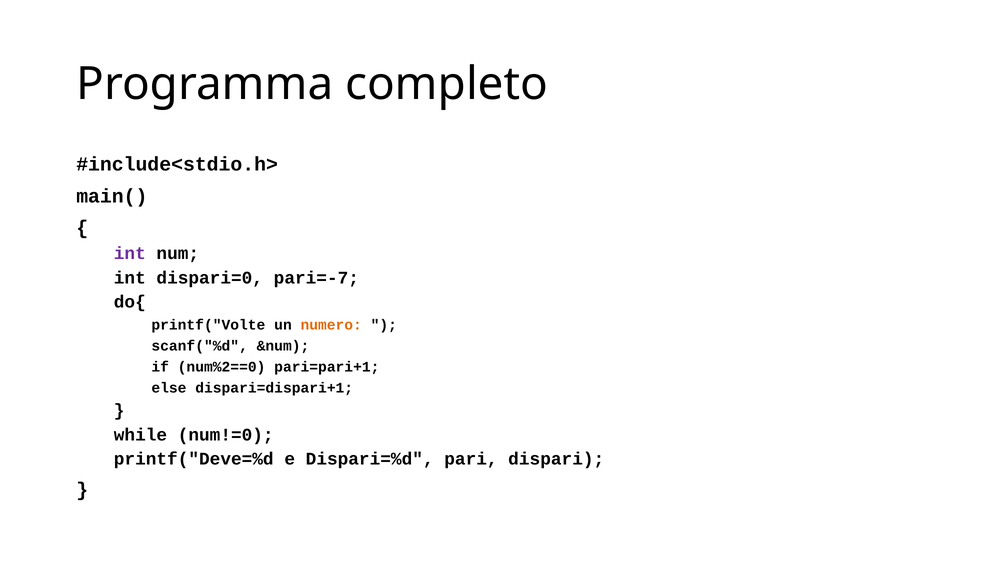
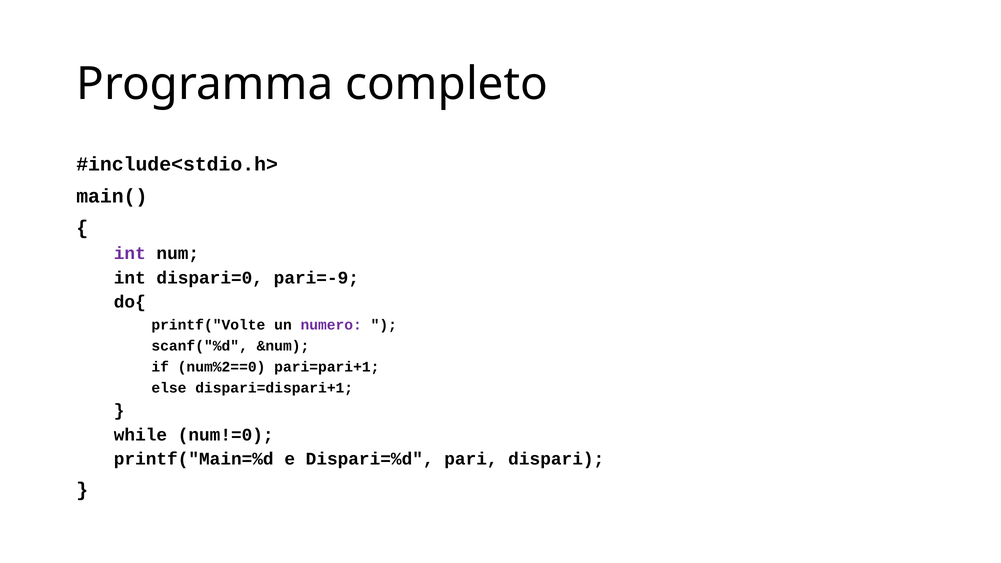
pari=-7: pari=-7 -> pari=-9
numero colour: orange -> purple
printf("Deve=%d: printf("Deve=%d -> printf("Main=%d
